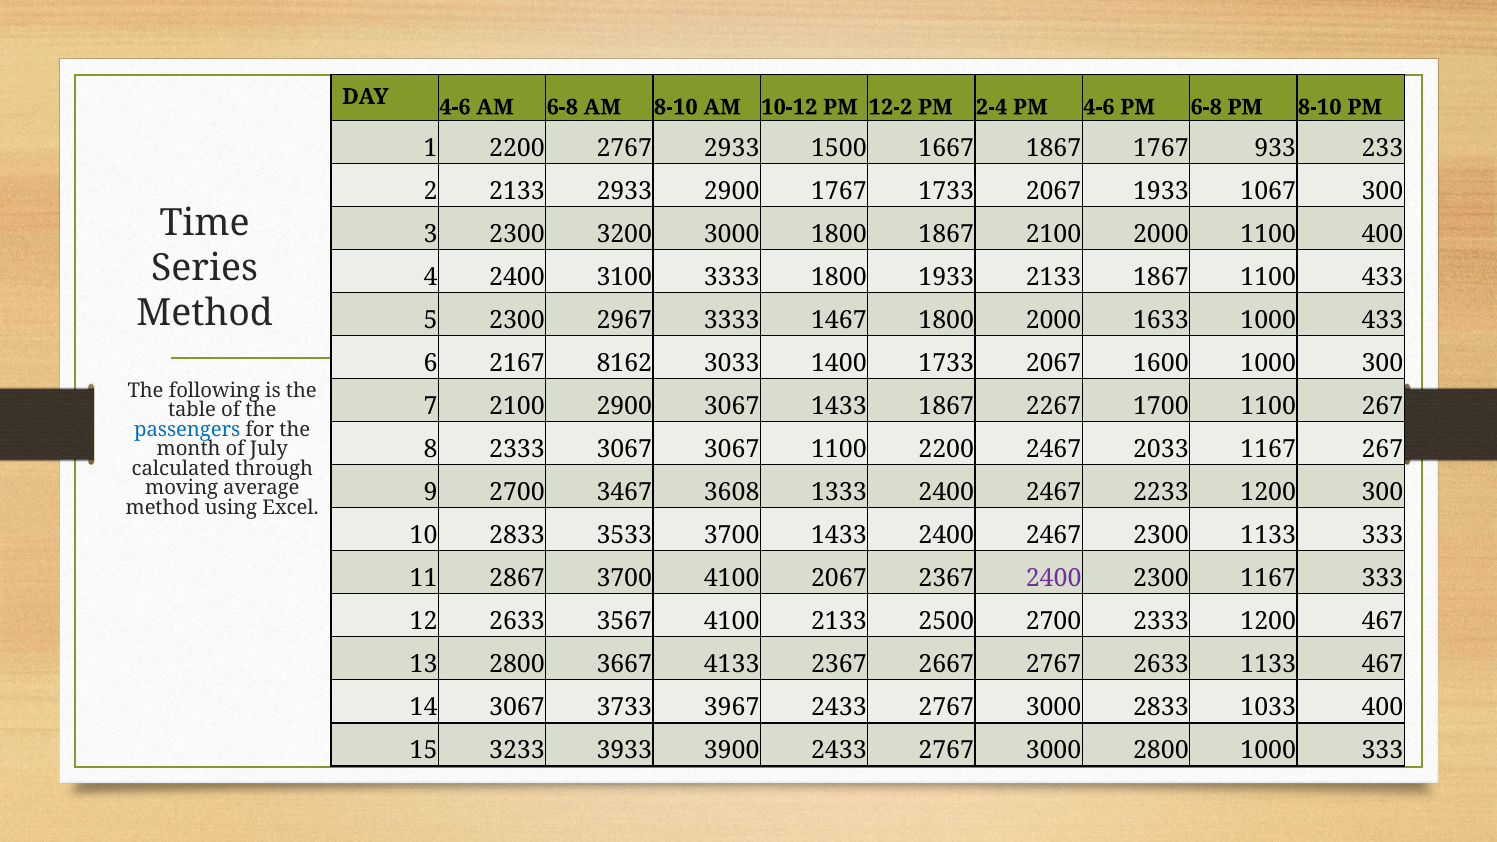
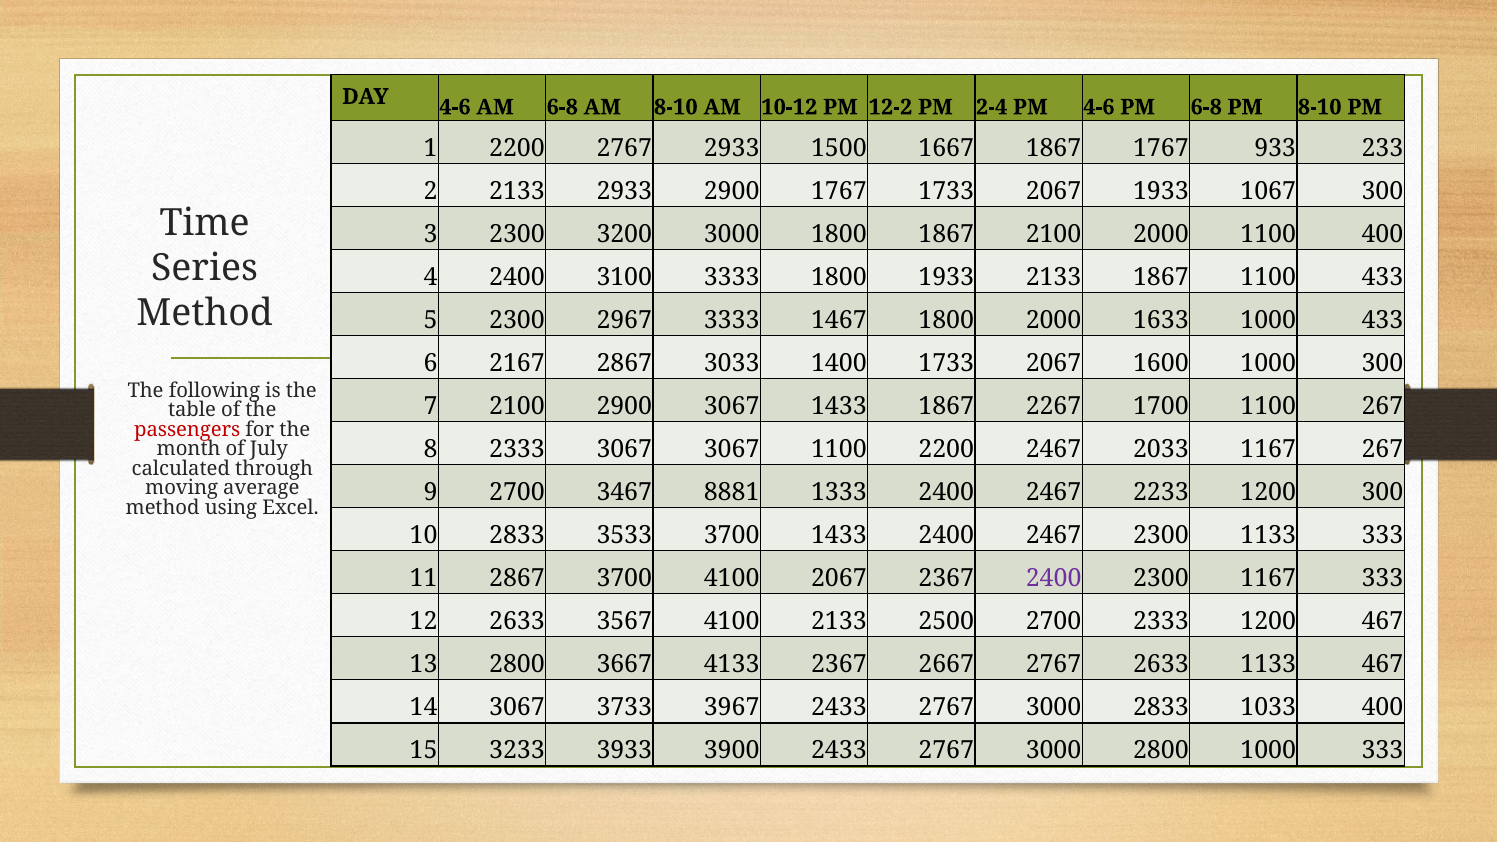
2167 8162: 8162 -> 2867
passengers colour: blue -> red
3608: 3608 -> 8881
